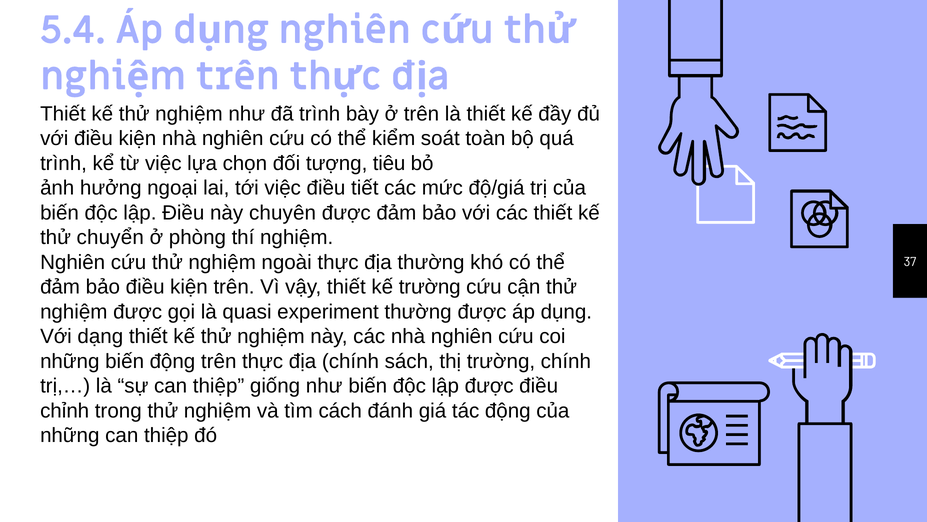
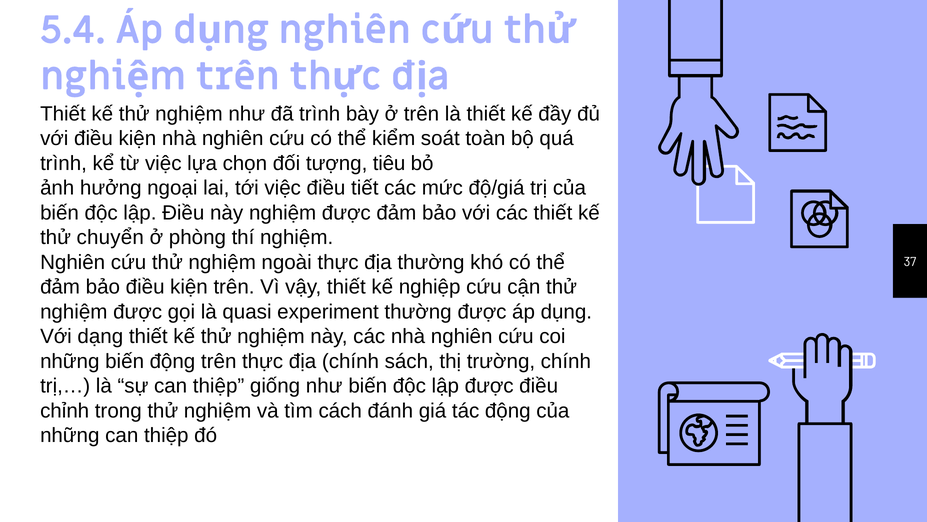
này chuyên: chuyên -> nghiệm
kế trường: trường -> nghiệp
